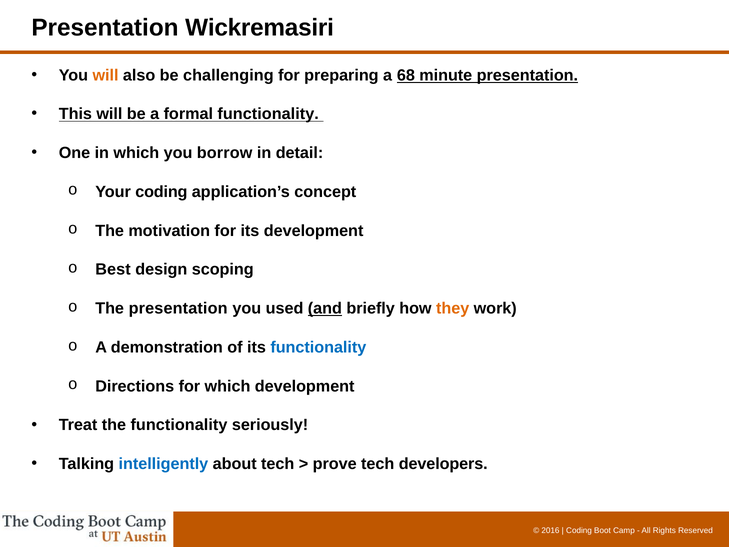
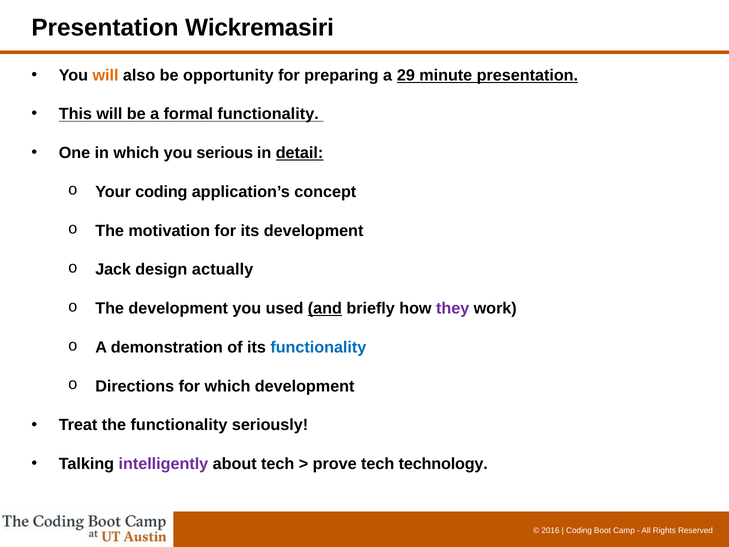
challenging: challenging -> opportunity
68: 68 -> 29
borrow: borrow -> serious
detail underline: none -> present
Best: Best -> Jack
scoping: scoping -> actually
The presentation: presentation -> development
they colour: orange -> purple
intelligently colour: blue -> purple
developers: developers -> technology
